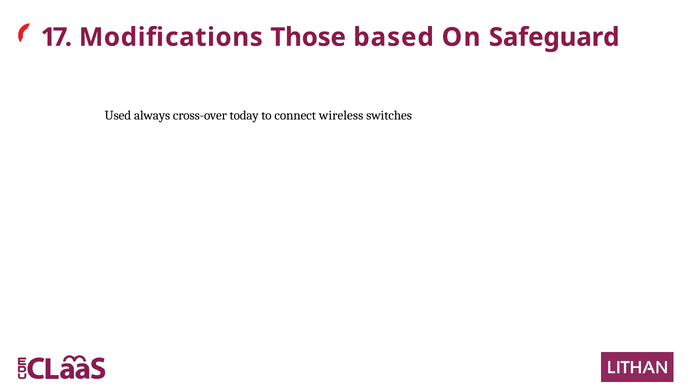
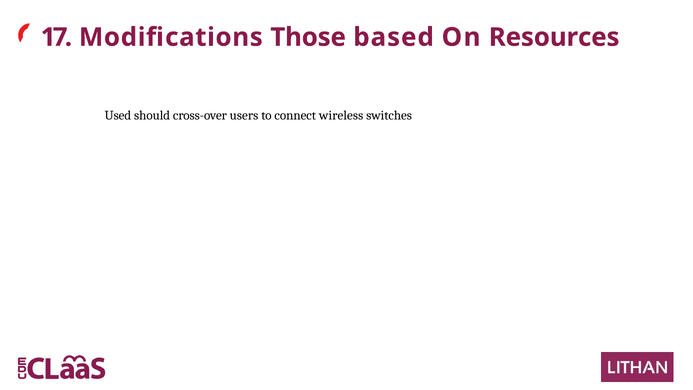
Safeguard: Safeguard -> Resources
always: always -> should
today: today -> users
